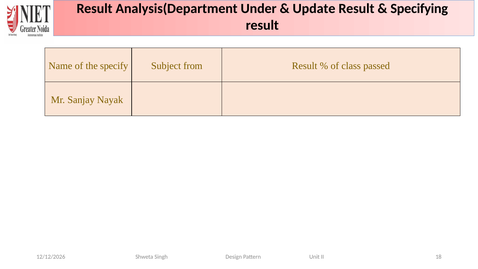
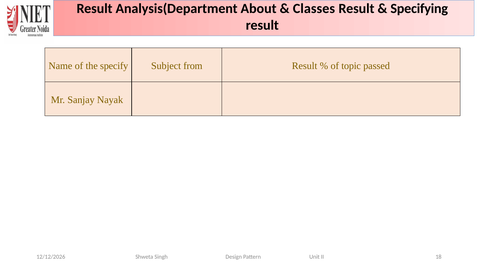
Under: Under -> About
Update: Update -> Classes
class: class -> topic
